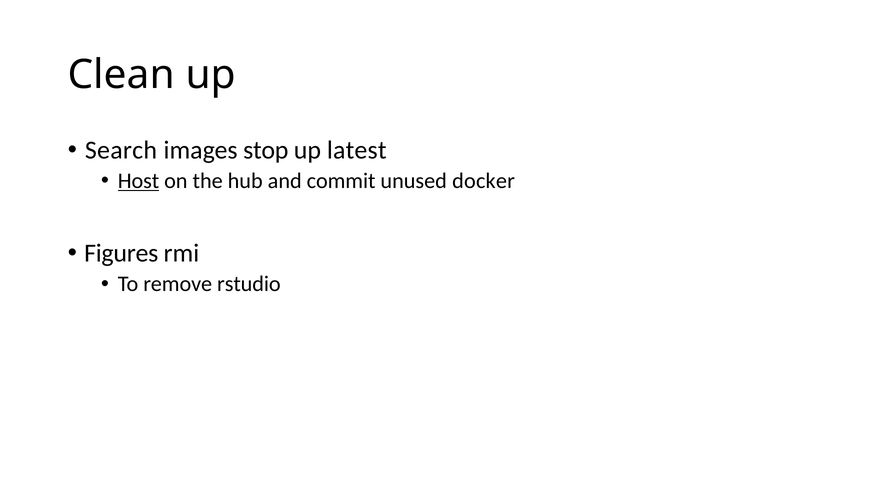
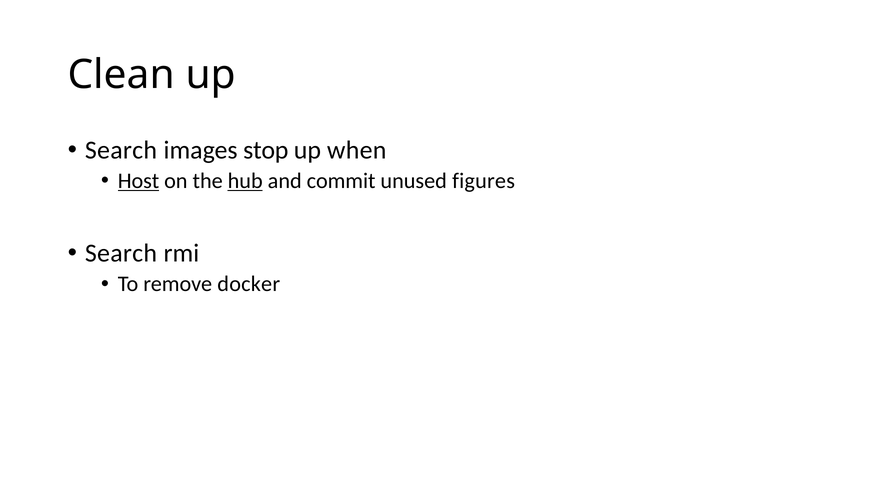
latest: latest -> when
hub underline: none -> present
docker: docker -> figures
Figures at (121, 253): Figures -> Search
rstudio: rstudio -> docker
